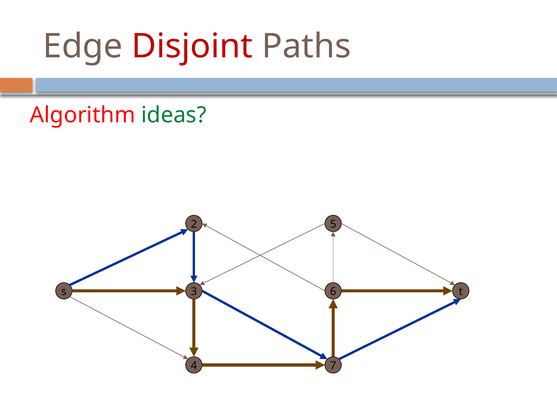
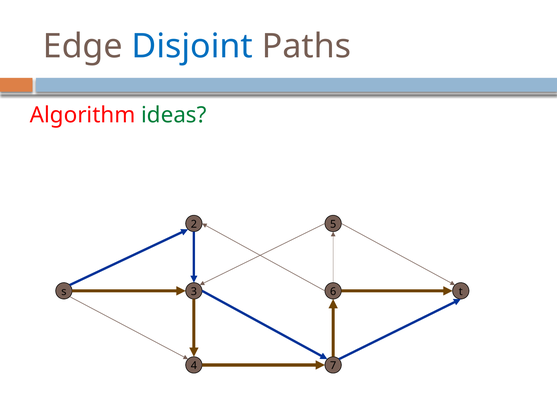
Disjoint colour: red -> blue
